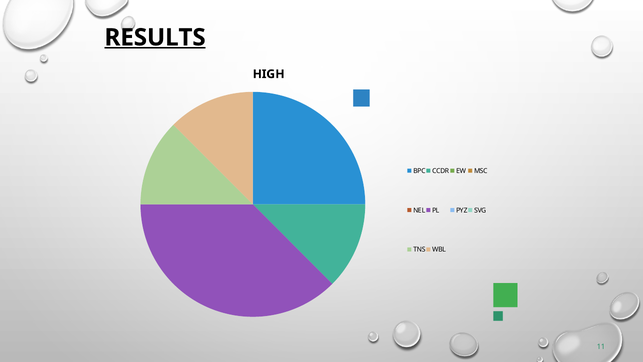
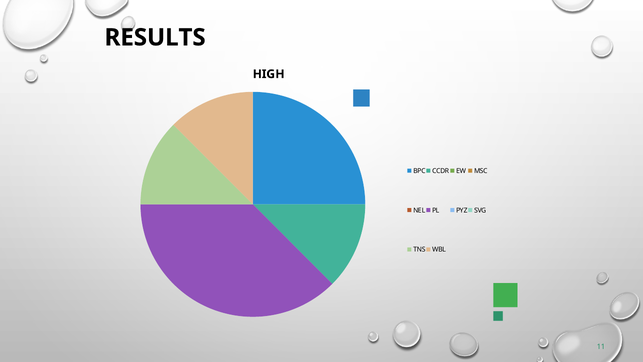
RESULTS underline: present -> none
